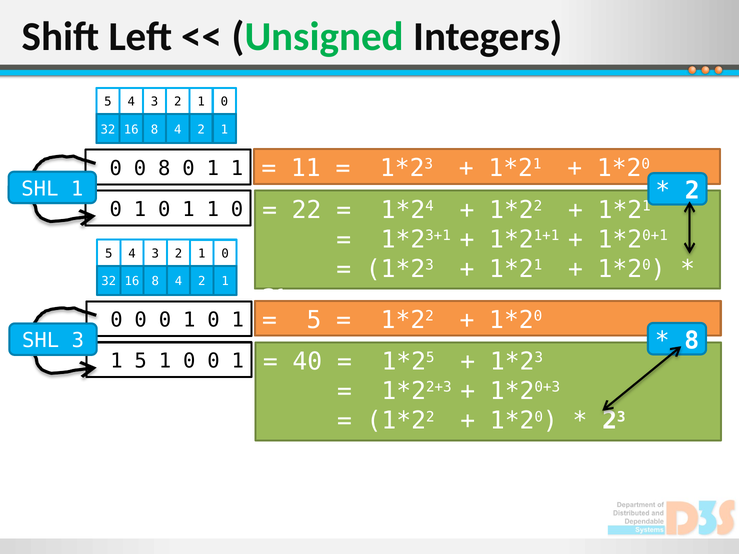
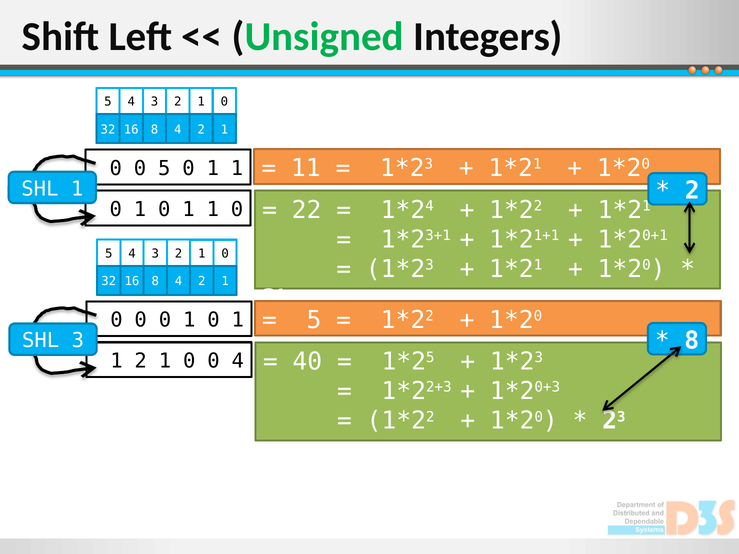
0 8: 8 -> 5
5 at (141, 361): 5 -> 2
1 0 0 1: 1 -> 4
